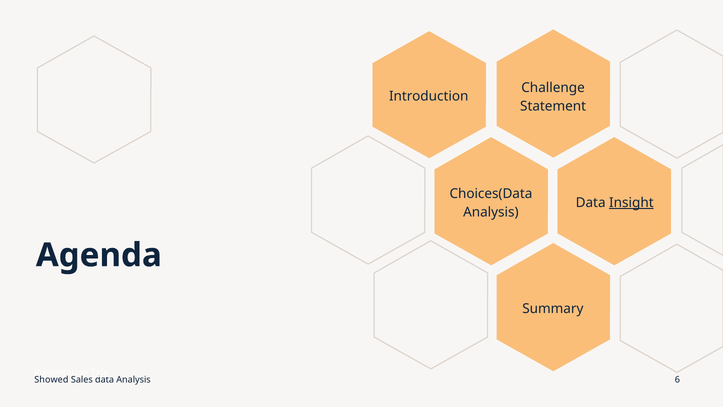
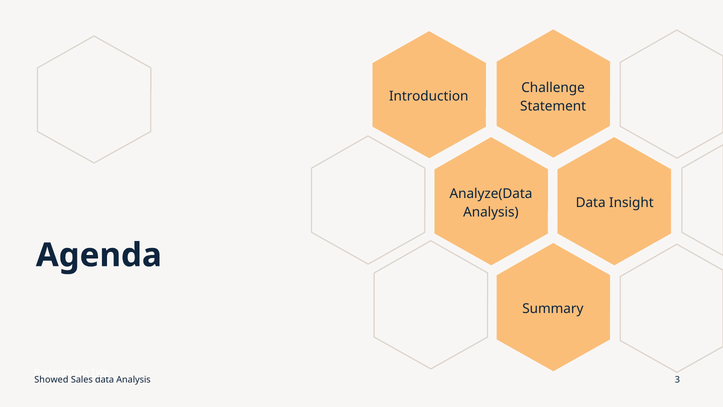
Choices(Data: Choices(Data -> Analyze(Data
Insight underline: present -> none
6: 6 -> 3
